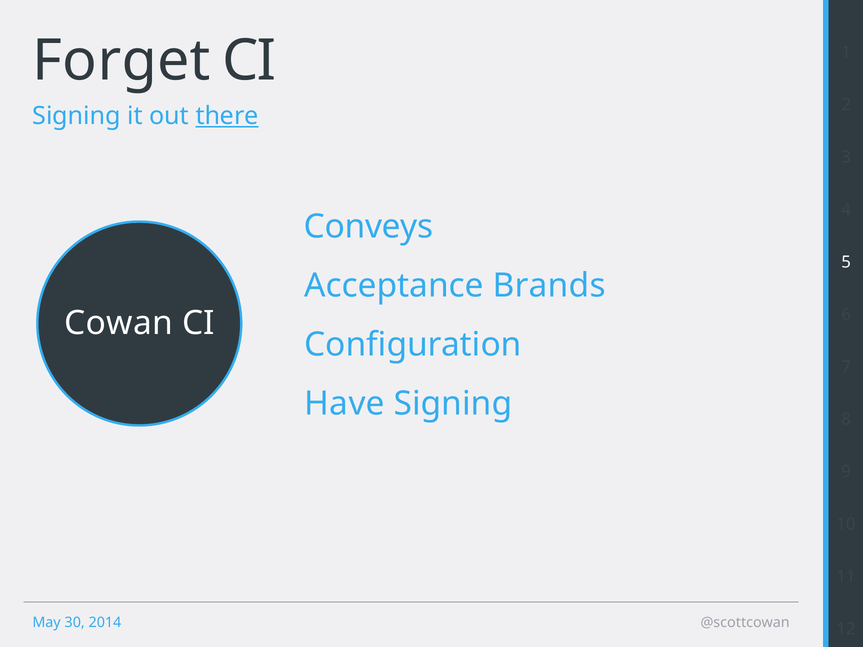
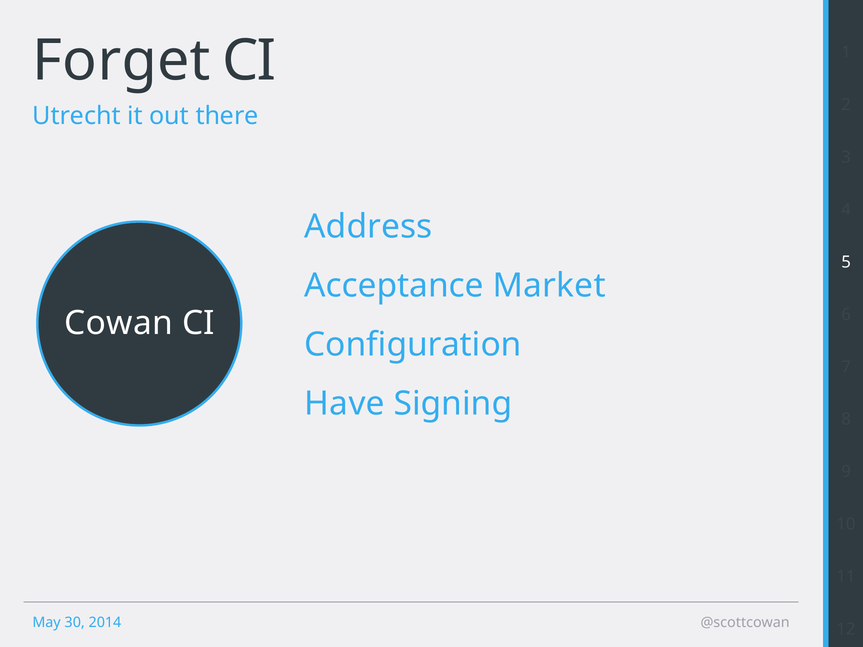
Signing at (76, 116): Signing -> Utrecht
there underline: present -> none
Conveys: Conveys -> Address
Brands: Brands -> Market
